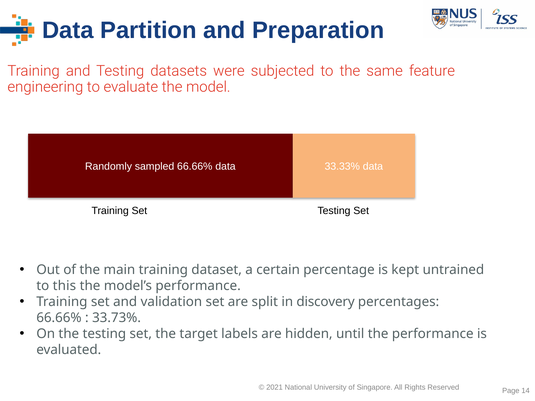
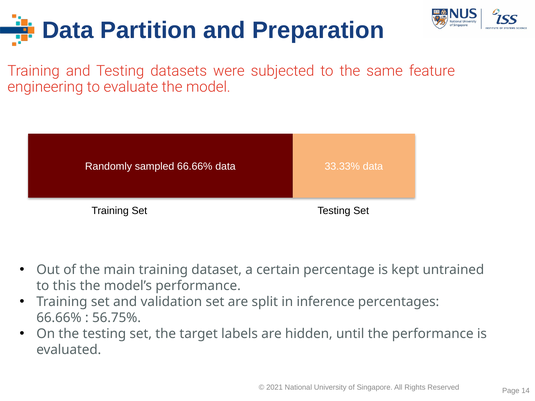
discovery: discovery -> inference
33.73%: 33.73% -> 56.75%
